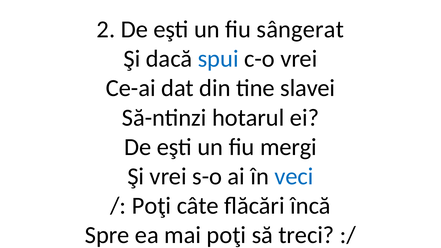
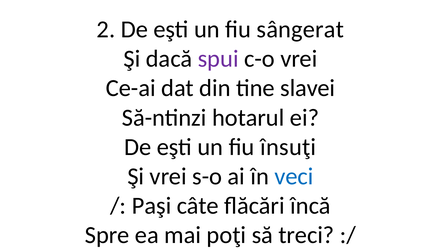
spui colour: blue -> purple
mergi: mergi -> însuţi
Poţi at (151, 206): Poţi -> Paşi
